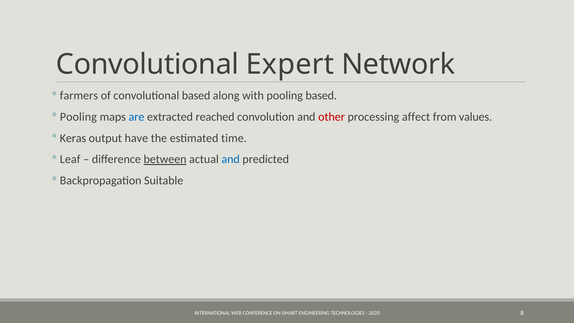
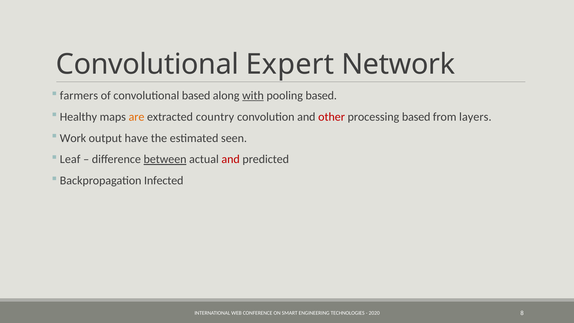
with underline: none -> present
Pooling at (78, 117): Pooling -> Healthy
are colour: blue -> orange
reached: reached -> country
processing affect: affect -> based
values: values -> layers
Keras: Keras -> Work
time: time -> seen
and at (231, 159) colour: blue -> red
Suitable: Suitable -> Infected
